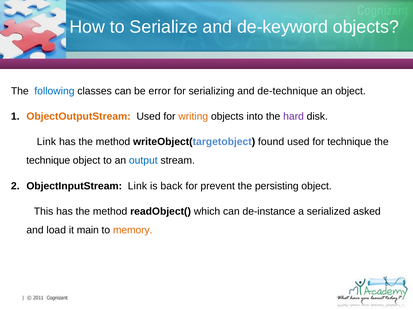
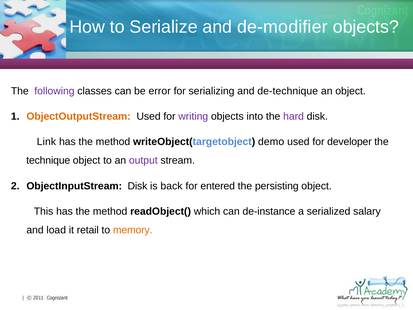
de-keyword: de-keyword -> de-modifier
following colour: blue -> purple
writing colour: orange -> purple
found: found -> demo
for technique: technique -> developer
output colour: blue -> purple
ObjectInputStream Link: Link -> Disk
prevent: prevent -> entered
asked: asked -> salary
main: main -> retail
